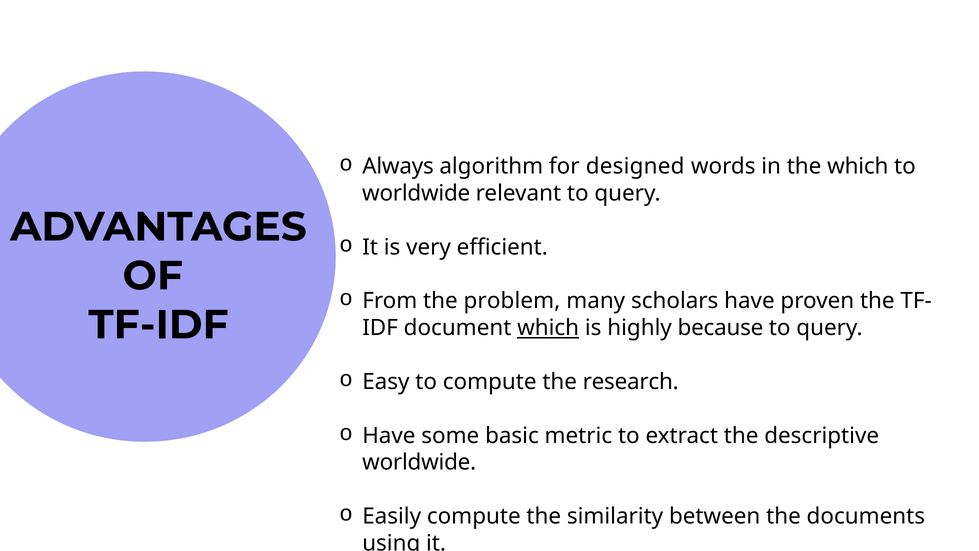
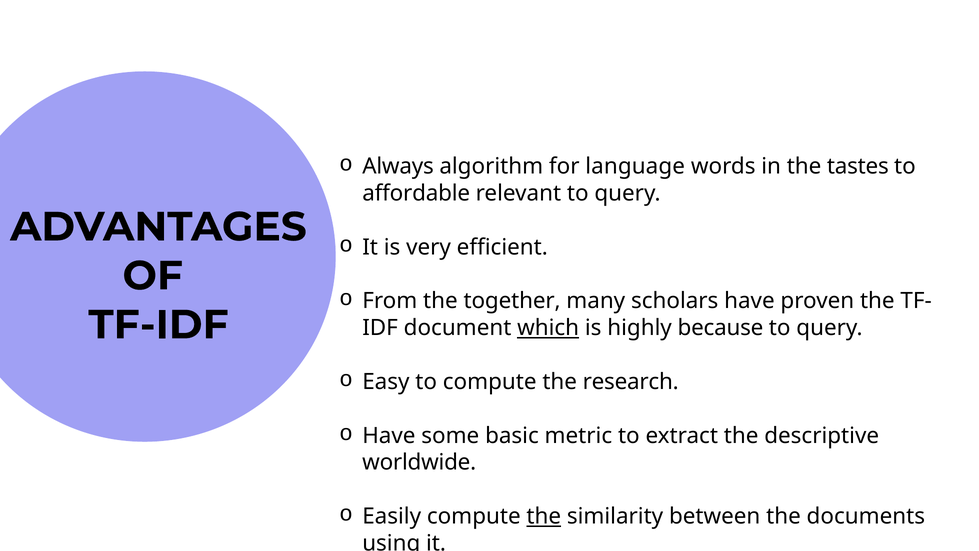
designed: designed -> language
the which: which -> tastes
worldwide at (416, 193): worldwide -> affordable
problem: problem -> together
the at (544, 516) underline: none -> present
